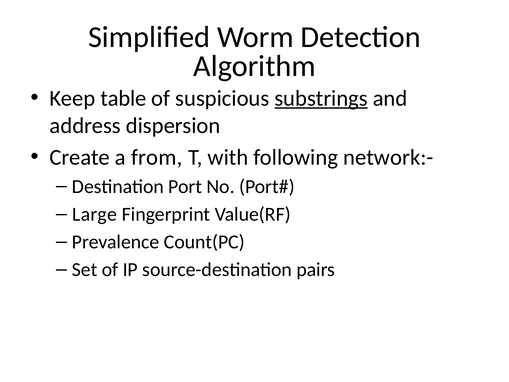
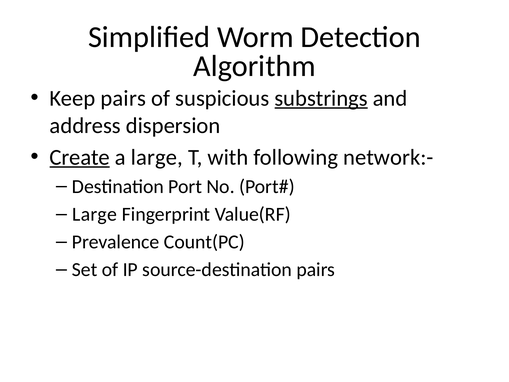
Keep table: table -> pairs
Create underline: none -> present
a from: from -> large
